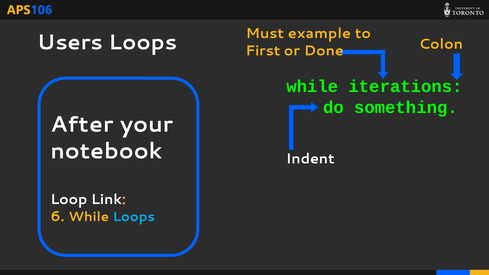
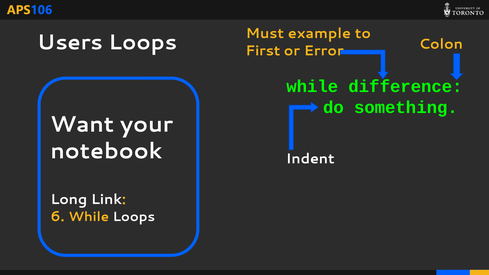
Done: Done -> Error
iterations: iterations -> difference
After: After -> Want
Loop: Loop -> Long
Loops at (134, 217) colour: light blue -> white
